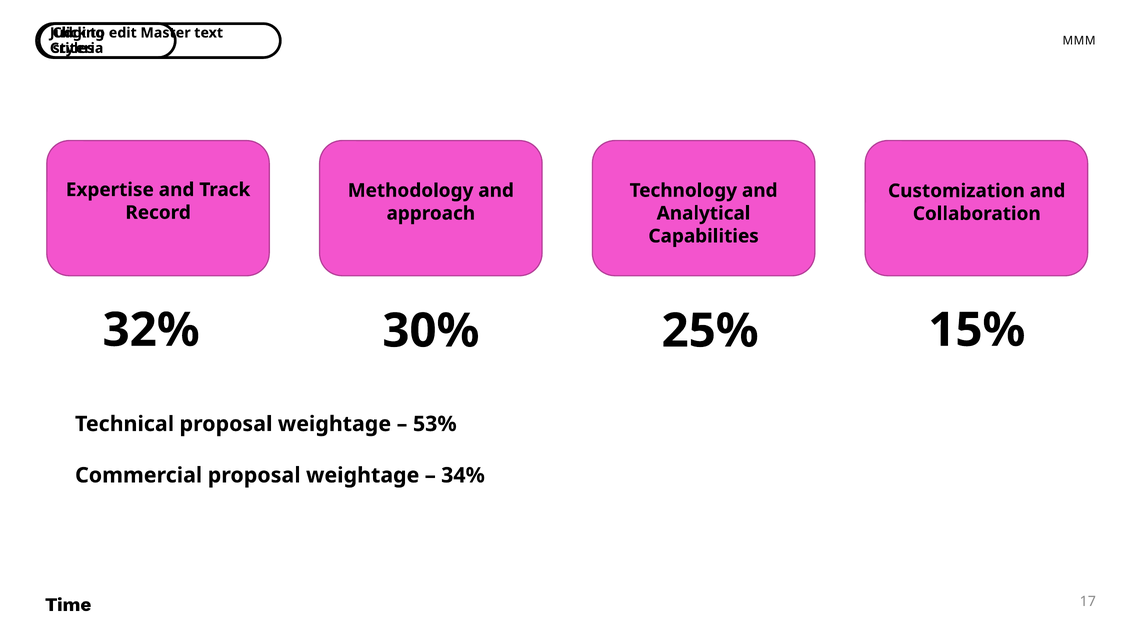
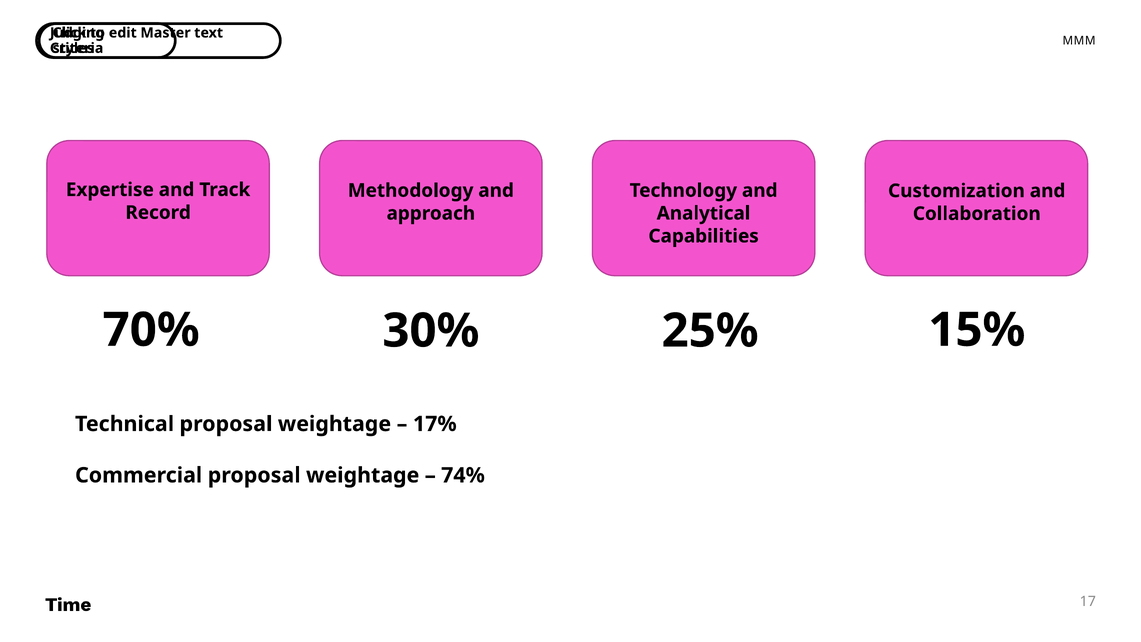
32%: 32% -> 70%
53%: 53% -> 17%
34%: 34% -> 74%
